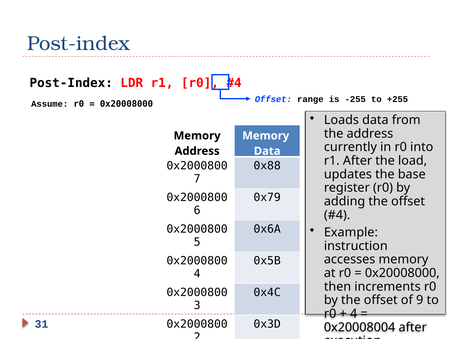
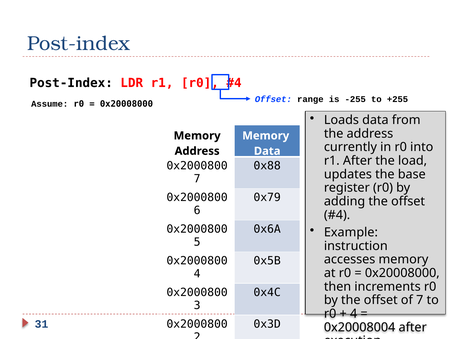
of 9: 9 -> 7
